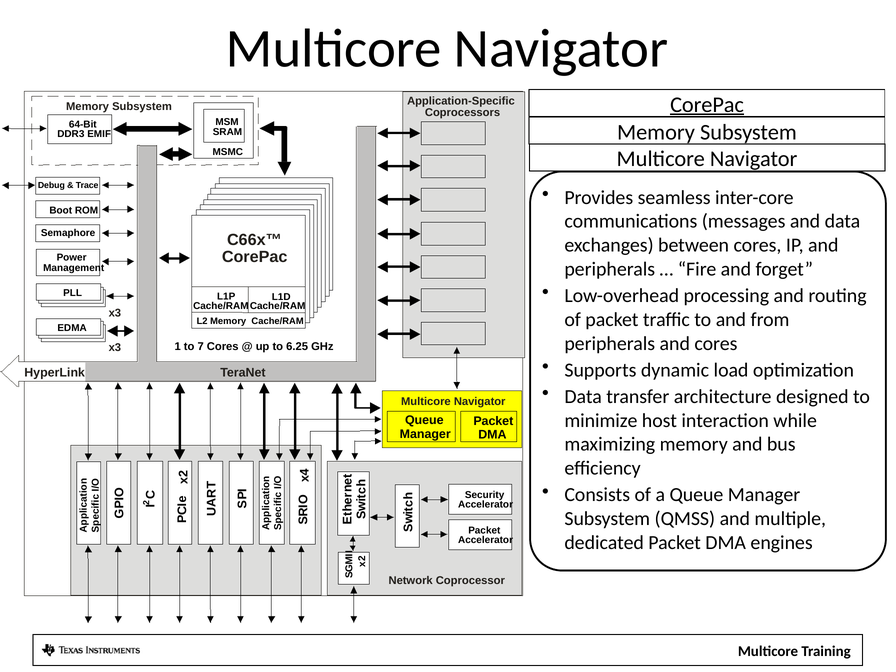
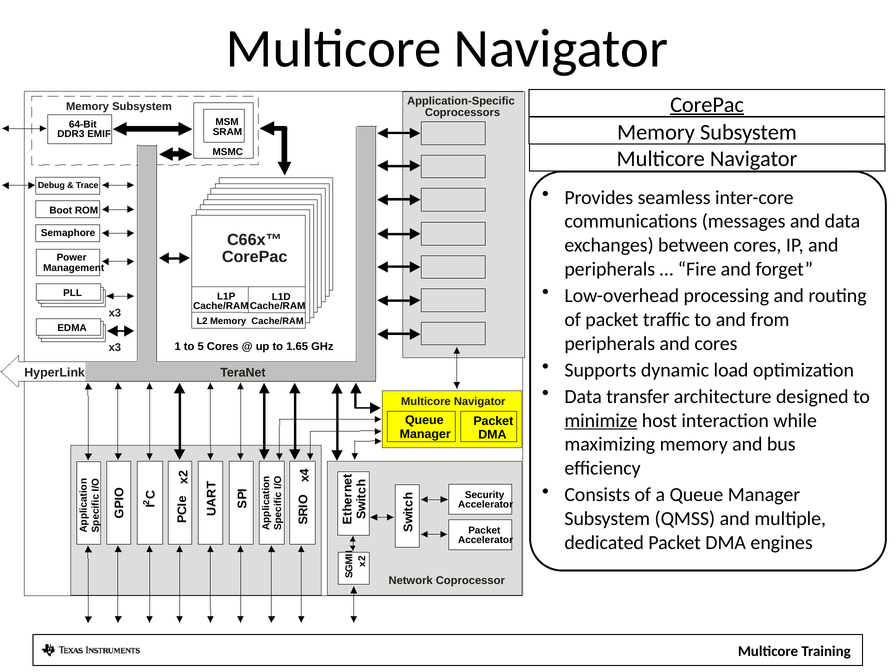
7: 7 -> 5
6.25: 6.25 -> 1.65
minimize underline: none -> present
